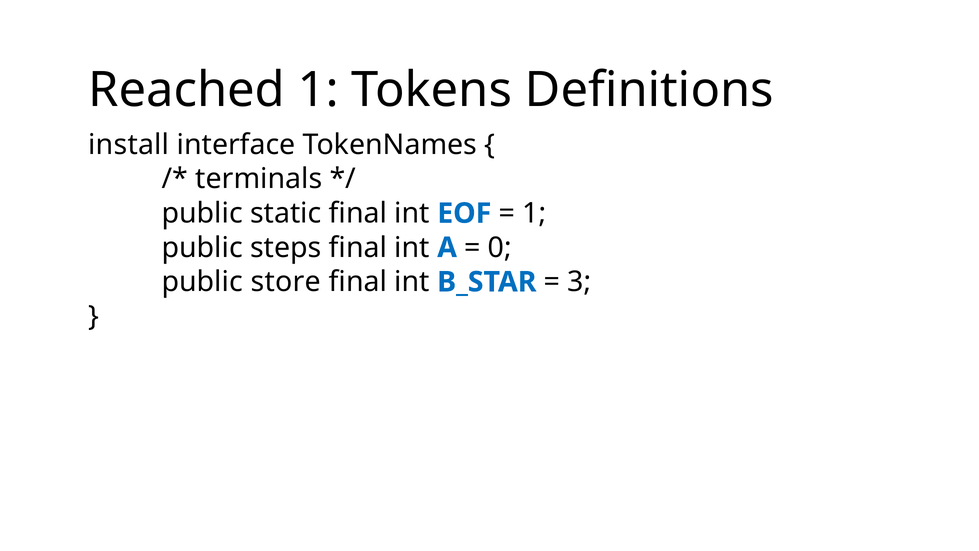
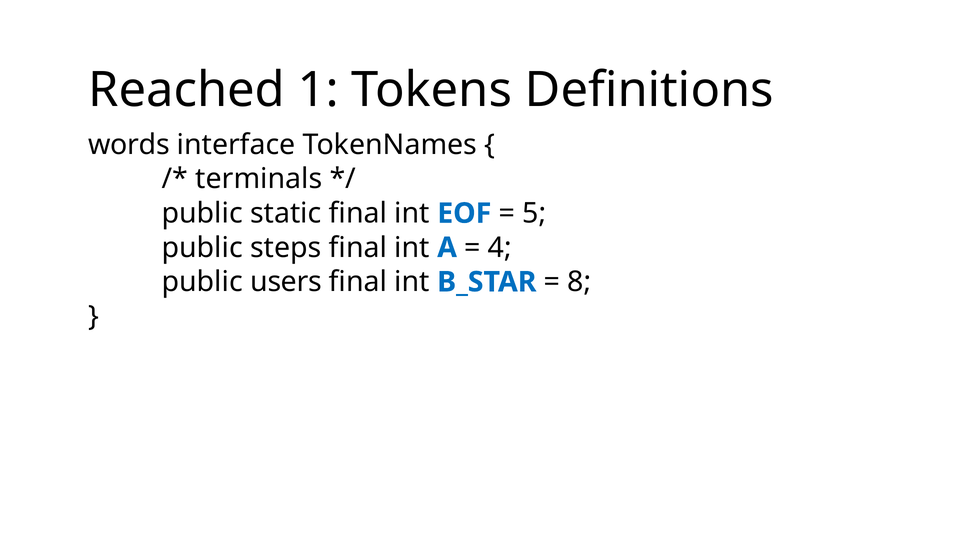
install: install -> words
1 at (534, 213): 1 -> 5
0: 0 -> 4
store: store -> users
3: 3 -> 8
